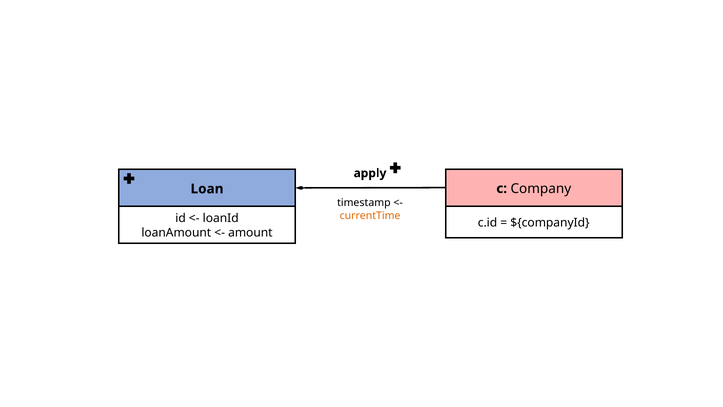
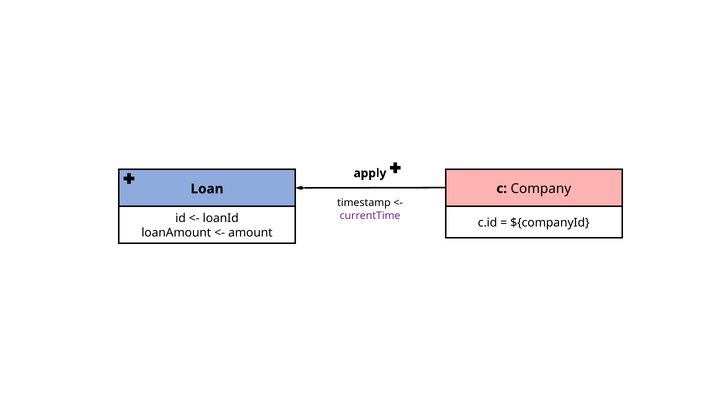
currentTime colour: orange -> purple
